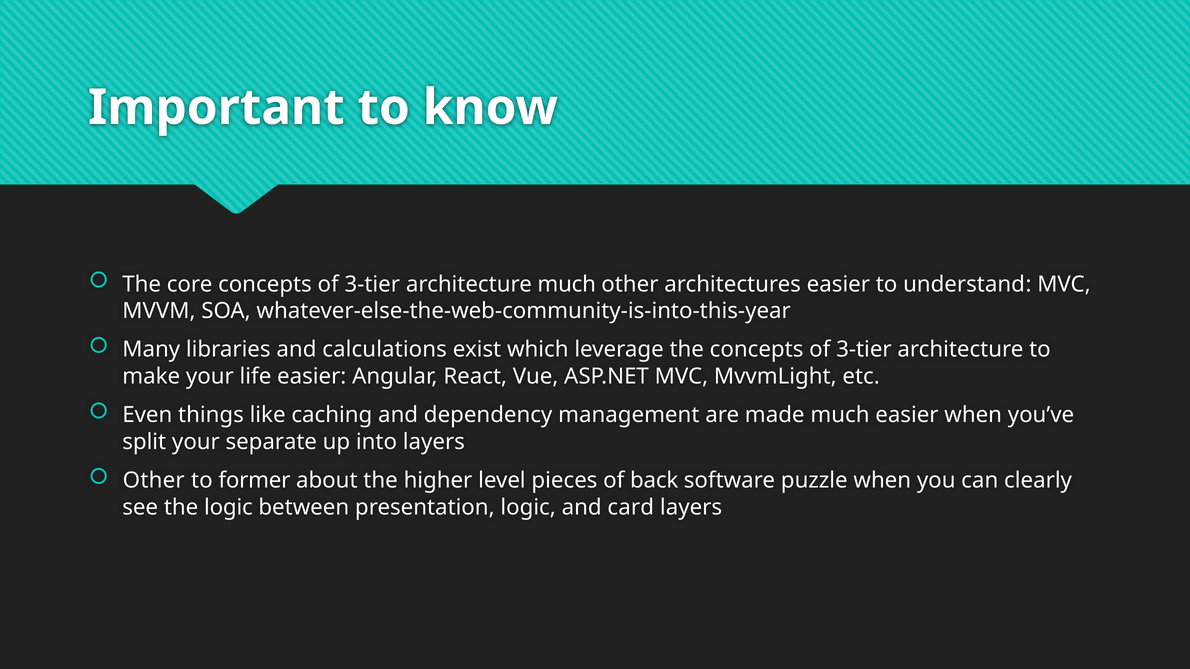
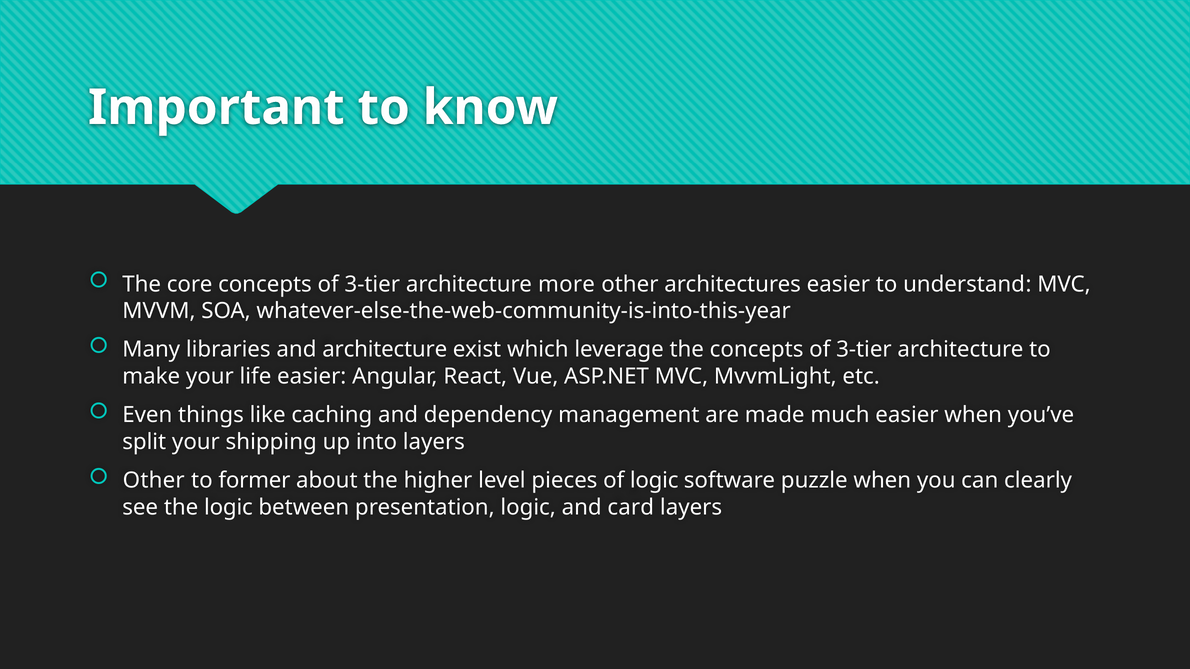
architecture much: much -> more
and calculations: calculations -> architecture
separate: separate -> shipping
of back: back -> logic
